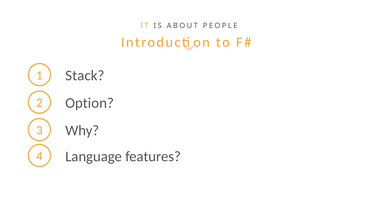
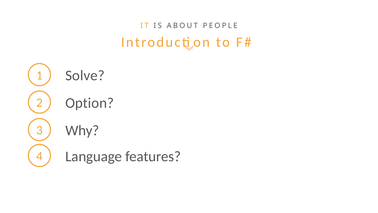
Stack: Stack -> Solve
